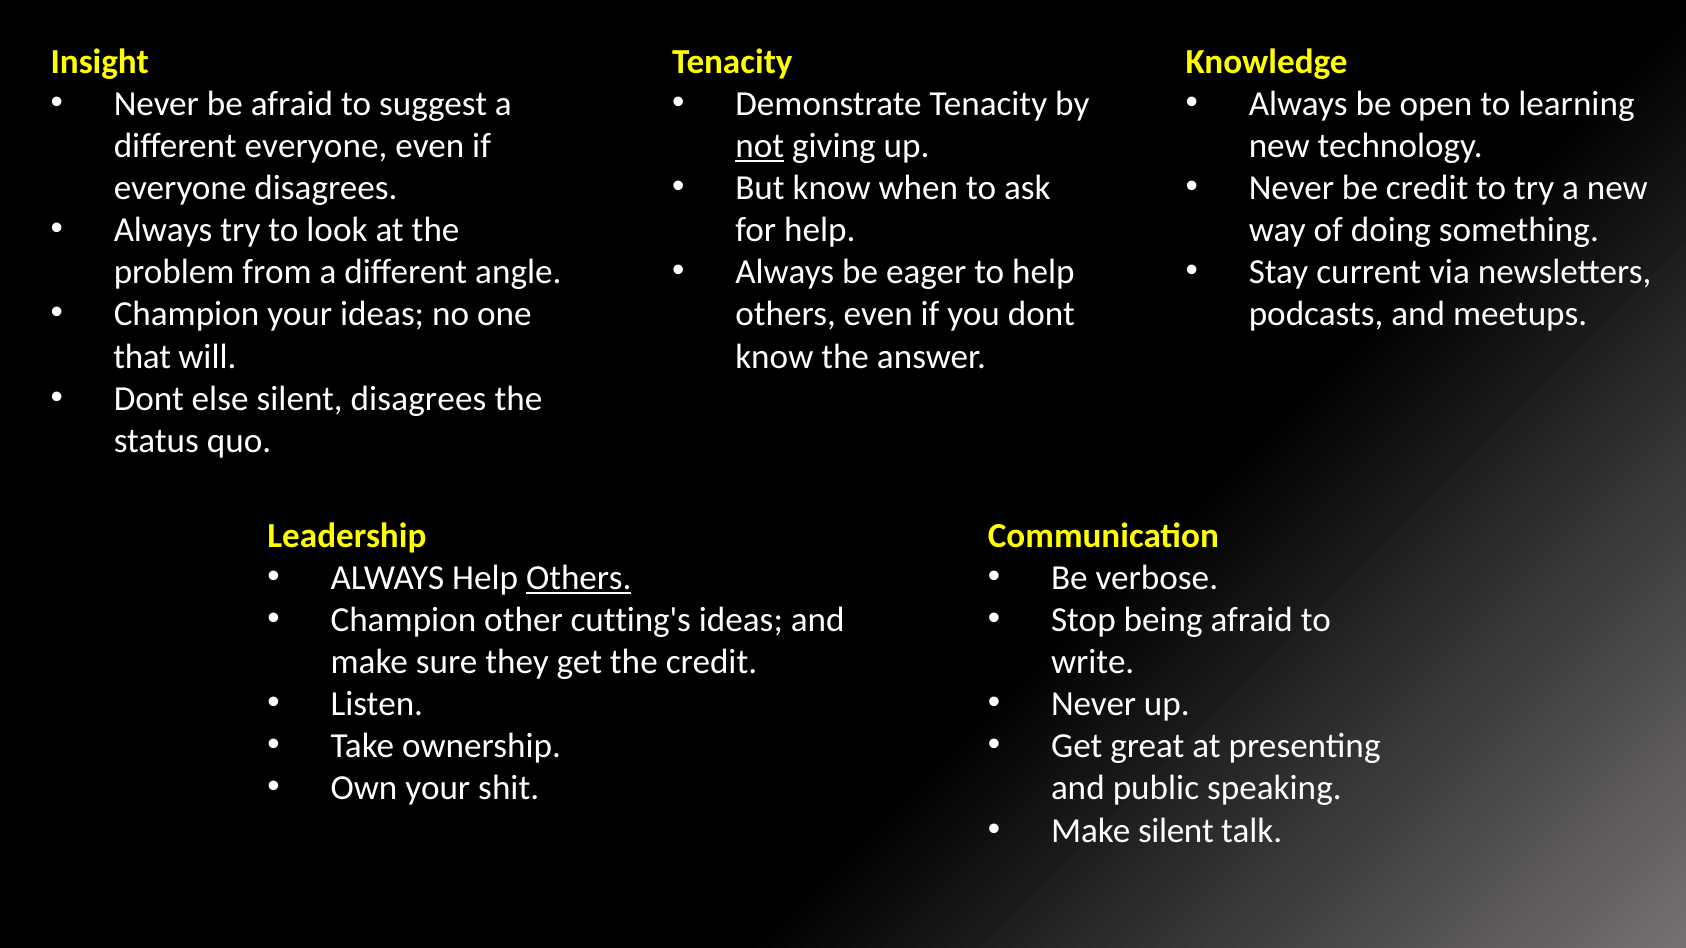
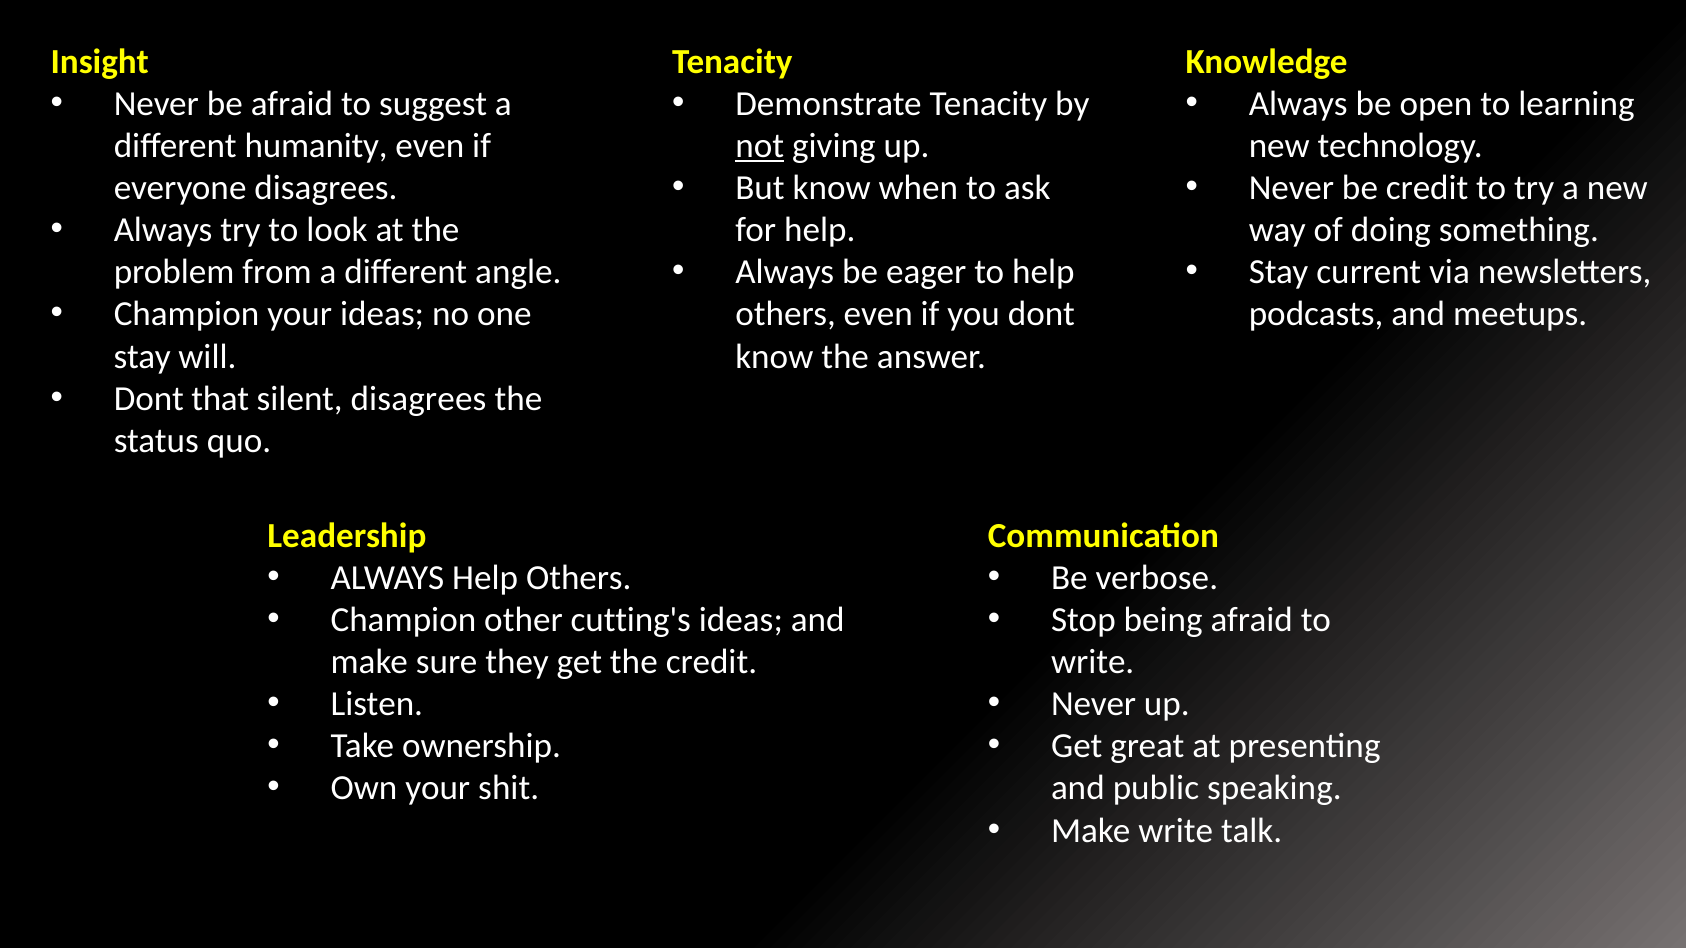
different everyone: everyone -> humanity
that at (142, 357): that -> stay
else: else -> that
Others at (579, 578) underline: present -> none
Make silent: silent -> write
